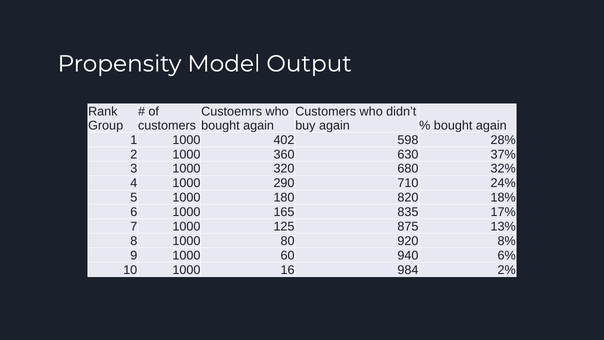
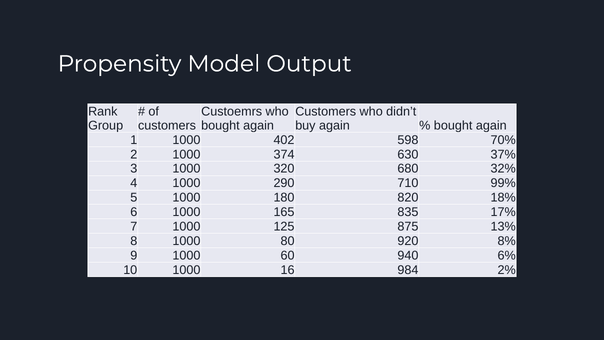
28%: 28% -> 70%
360: 360 -> 374
24%: 24% -> 99%
